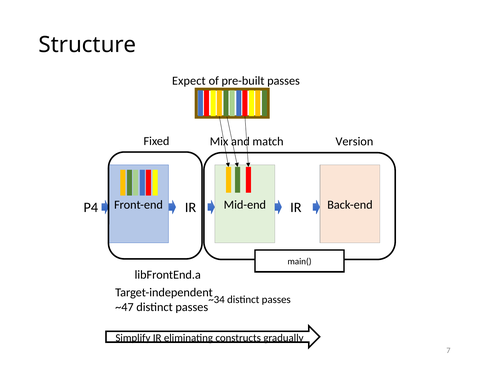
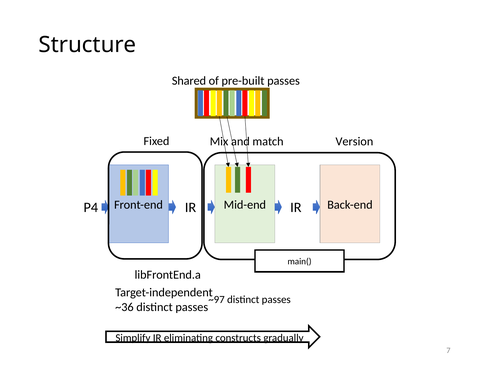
Expect: Expect -> Shared
~34: ~34 -> ~97
~47: ~47 -> ~36
